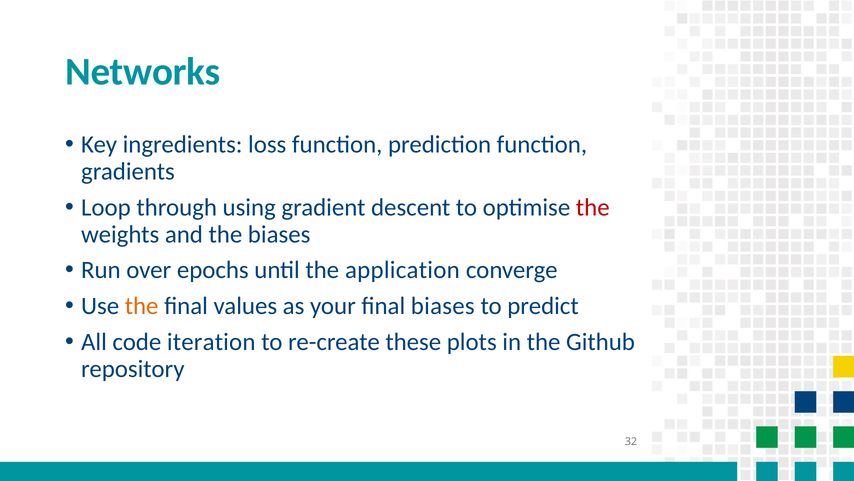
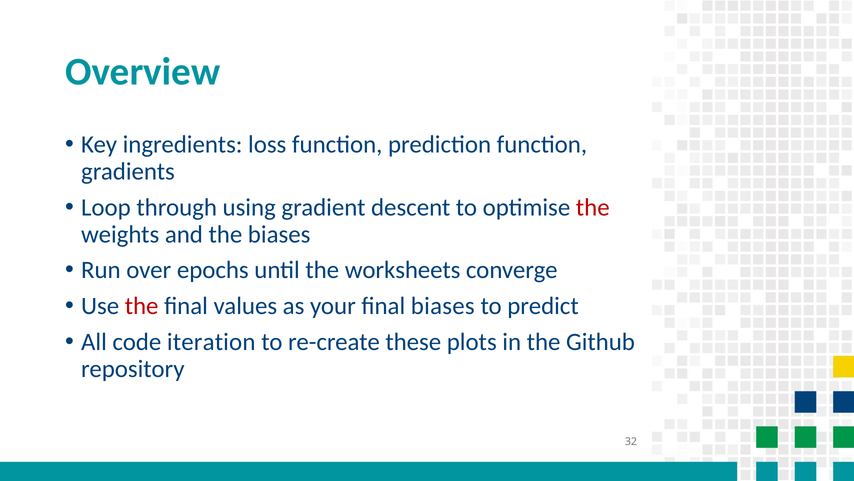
Networks: Networks -> Overview
application: application -> worksheets
the at (142, 306) colour: orange -> red
